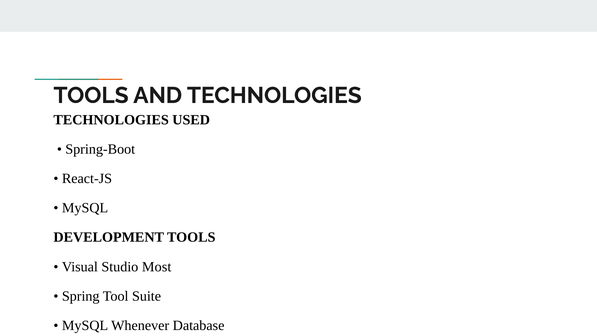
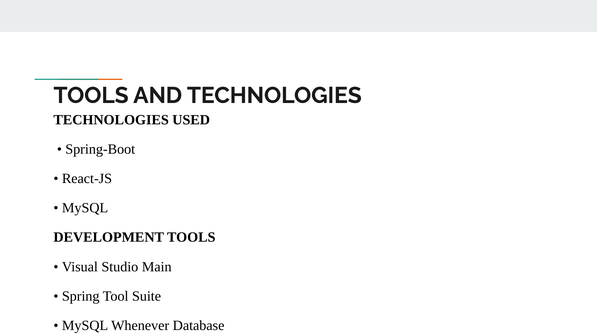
Most: Most -> Main
